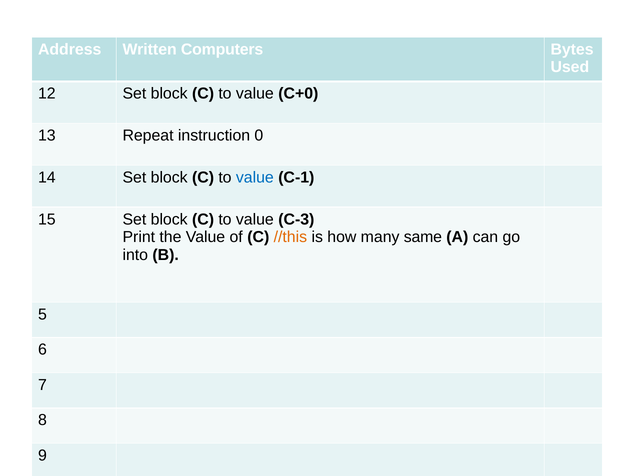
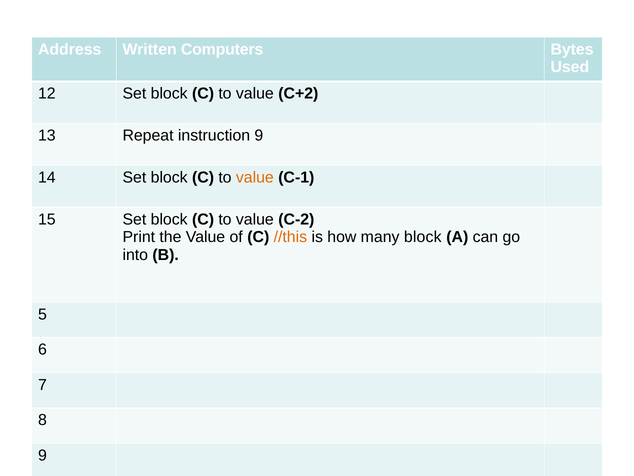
C+0: C+0 -> C+2
instruction 0: 0 -> 9
value at (255, 177) colour: blue -> orange
C-3: C-3 -> C-2
many same: same -> block
